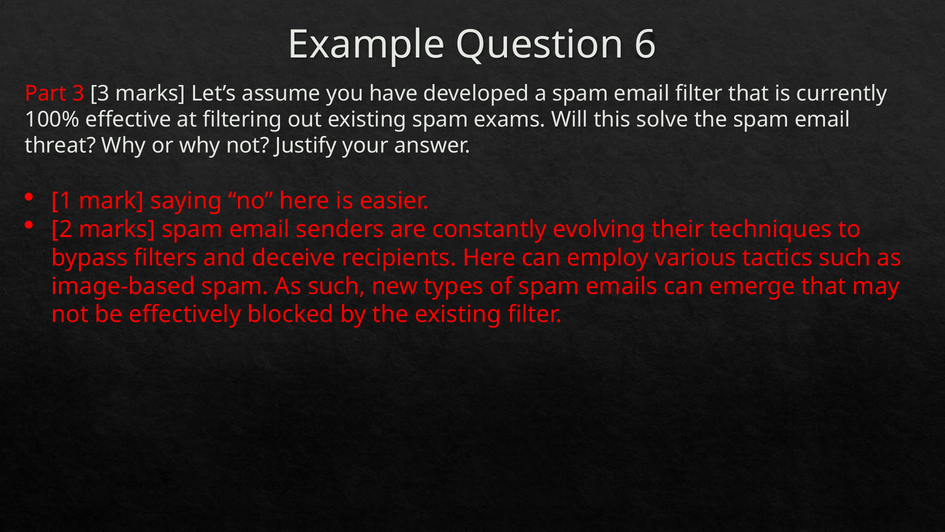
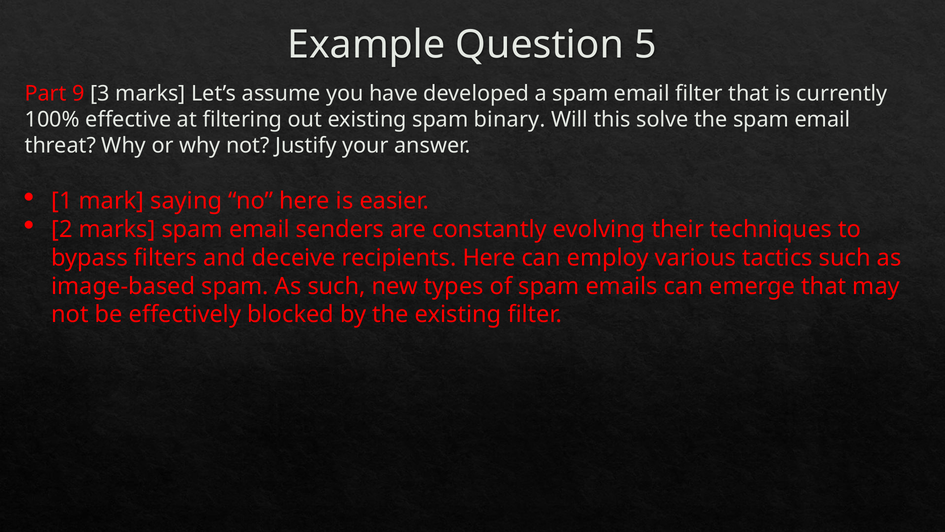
6: 6 -> 5
Part 3: 3 -> 9
exams: exams -> binary
